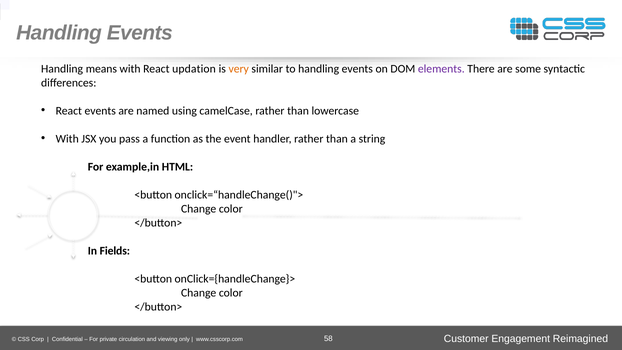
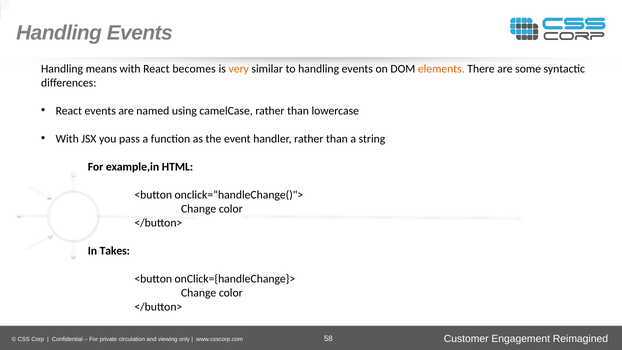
updation: updation -> becomes
elements colour: purple -> orange
Fields: Fields -> Takes
